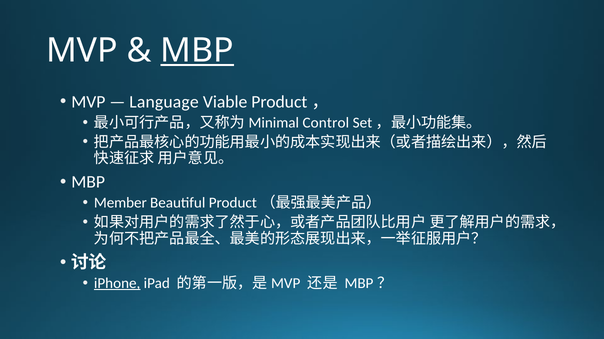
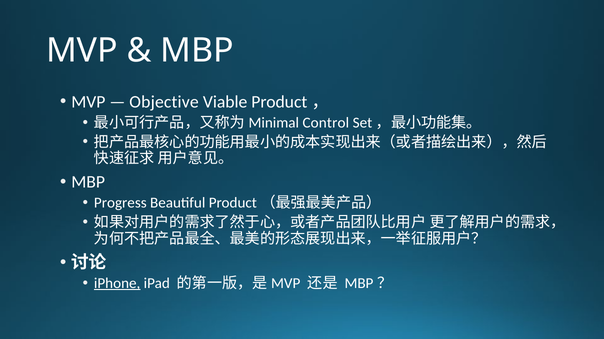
MBP at (197, 51) underline: present -> none
Language: Language -> Objective
Member: Member -> Progress
